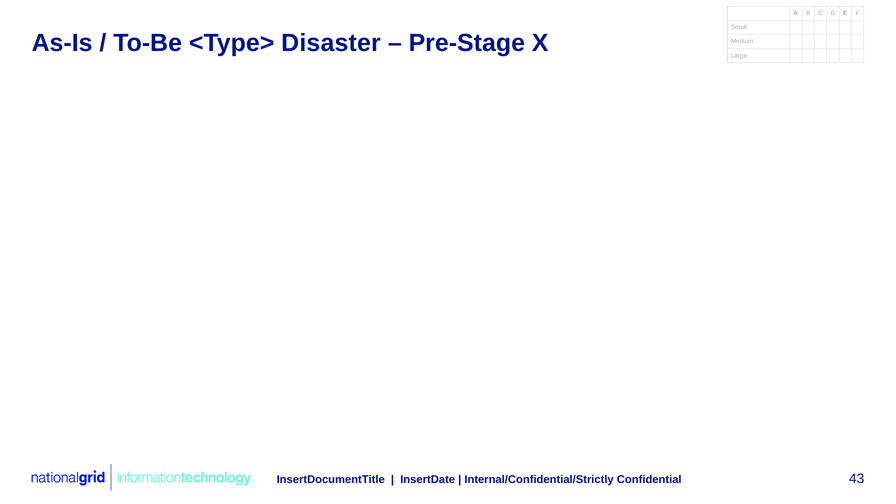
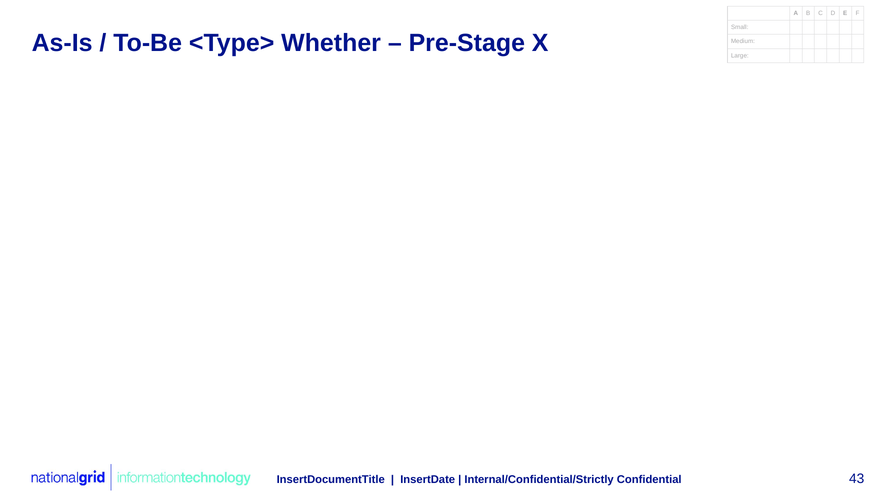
Disaster: Disaster -> Whether
